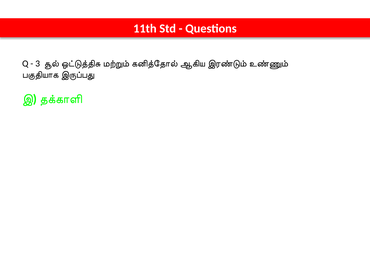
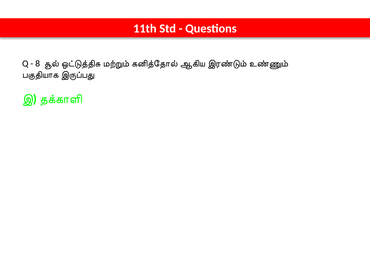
3: 3 -> 8
